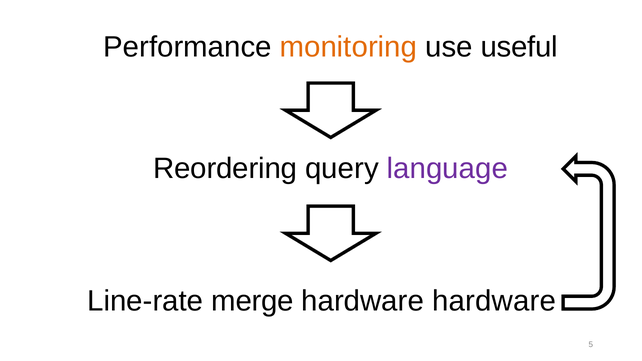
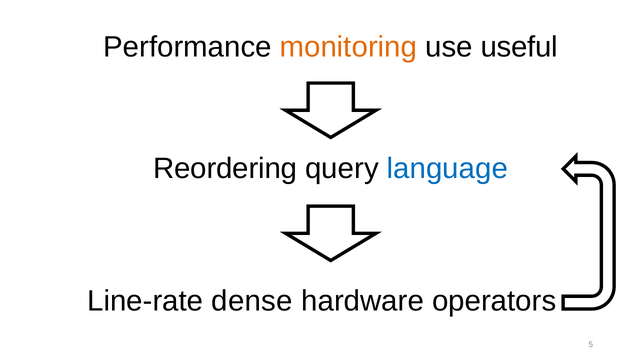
language colour: purple -> blue
merge: merge -> dense
hardware hardware: hardware -> operators
